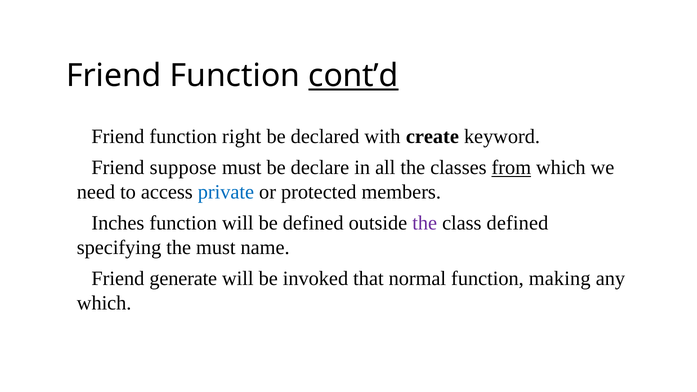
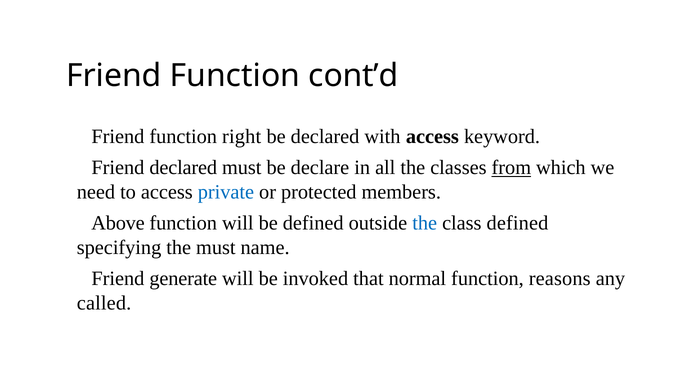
cont’d underline: present -> none
with create: create -> access
Friend suppose: suppose -> declared
Inches: Inches -> Above
the at (425, 223) colour: purple -> blue
making: making -> reasons
which at (104, 303): which -> called
